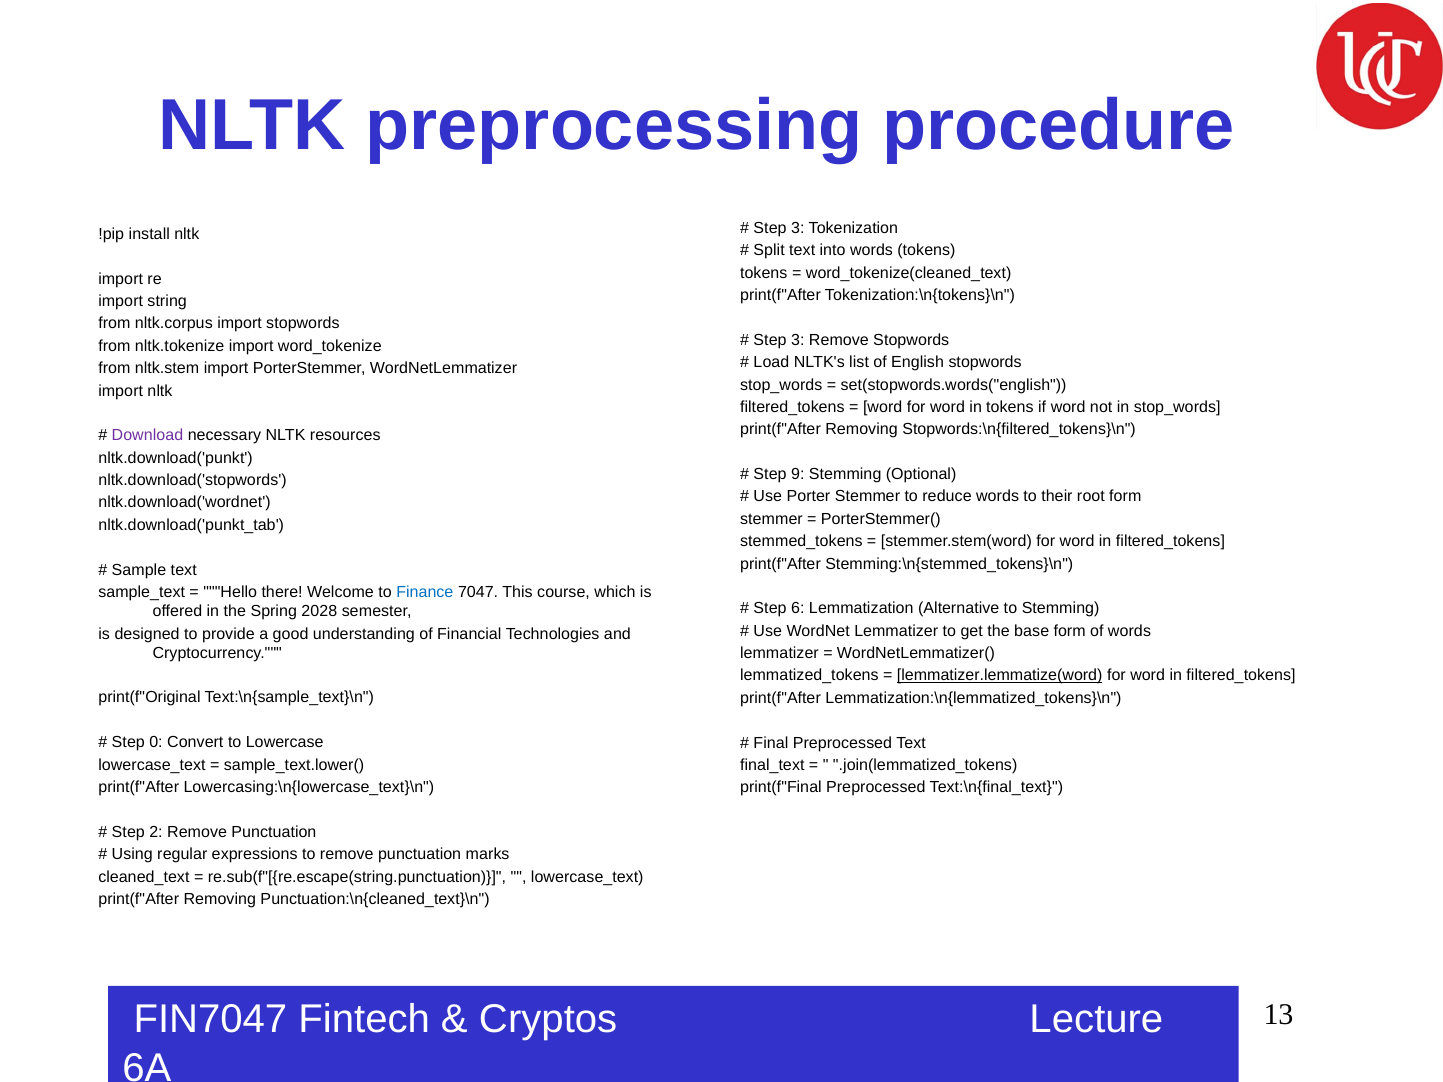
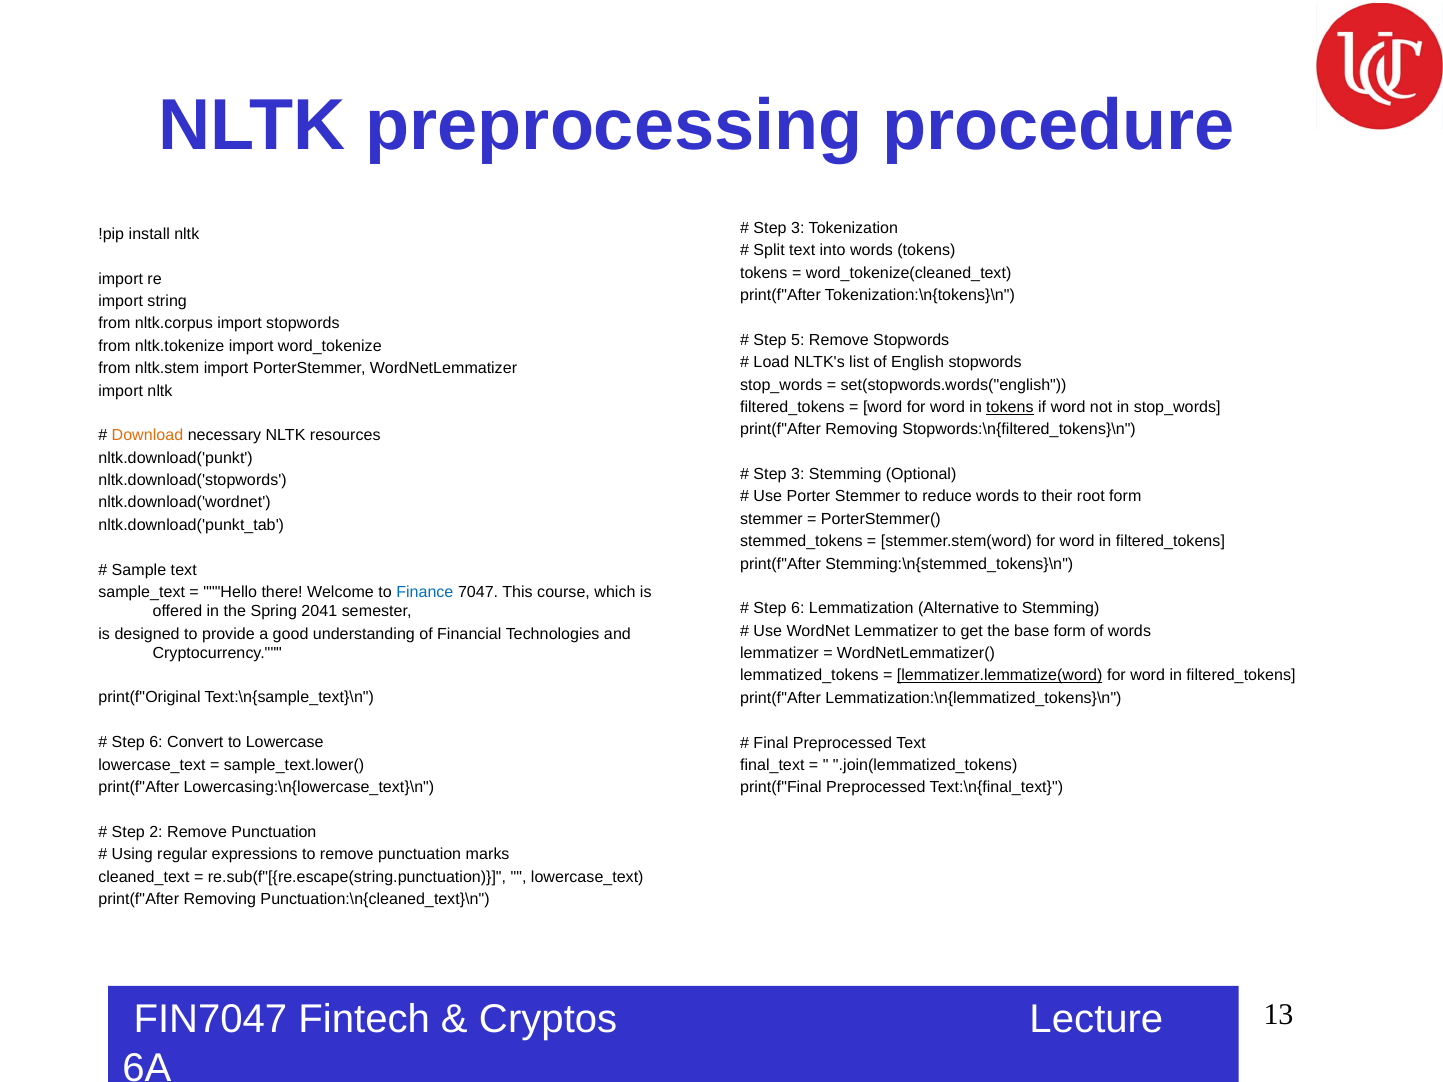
3 at (798, 340): 3 -> 5
tokens at (1010, 407) underline: none -> present
Download colour: purple -> orange
9 at (798, 474): 9 -> 3
2028: 2028 -> 2041
0 at (156, 743): 0 -> 6
